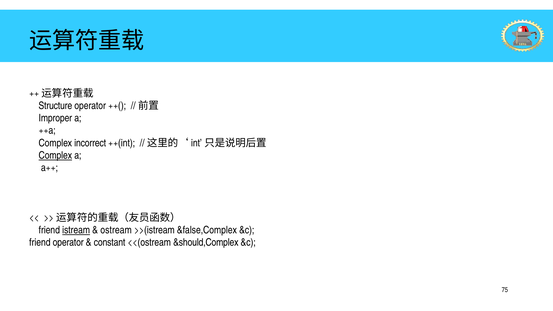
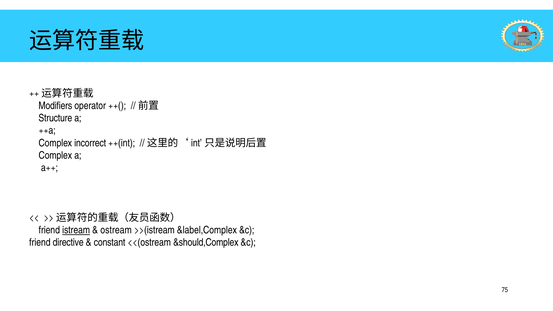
Structure: Structure -> Modifiers
Improper: Improper -> Structure
Complex at (55, 155) underline: present -> none
&false,Complex: &false,Complex -> &label,Complex
friend operator: operator -> directive
